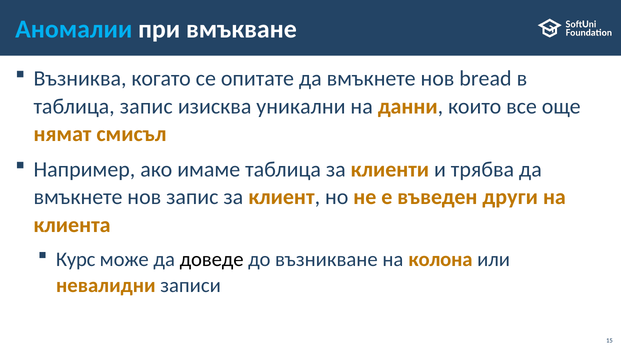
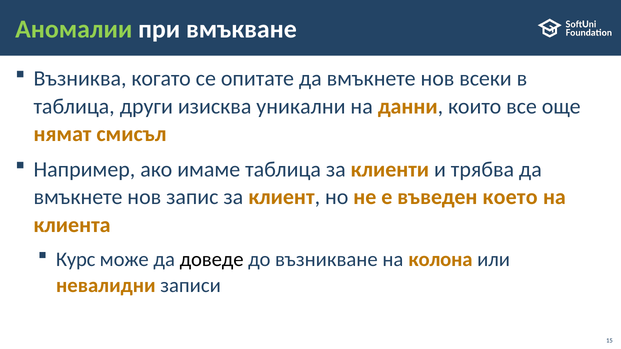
Аномалии colour: light blue -> light green
bread: bread -> всеки
таблица запис: запис -> други
други: други -> което
